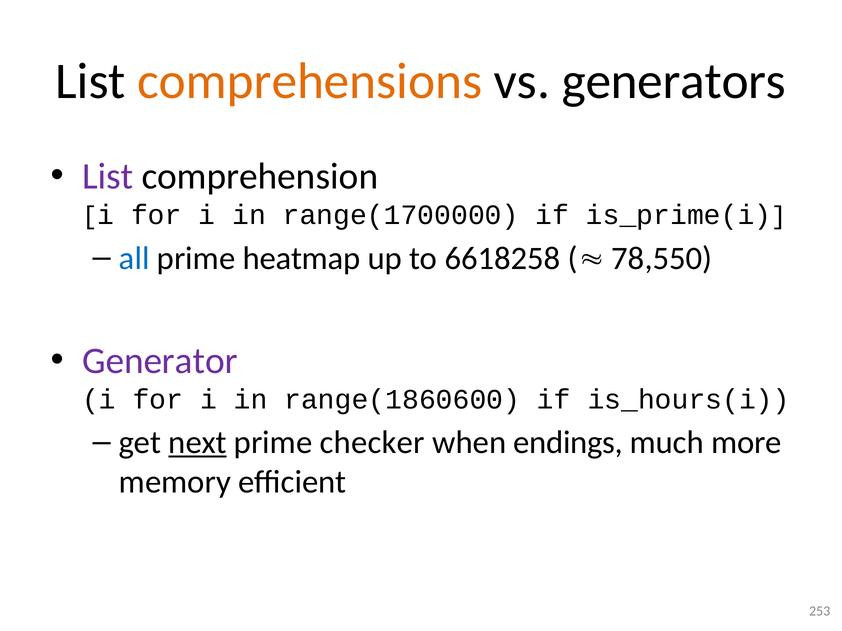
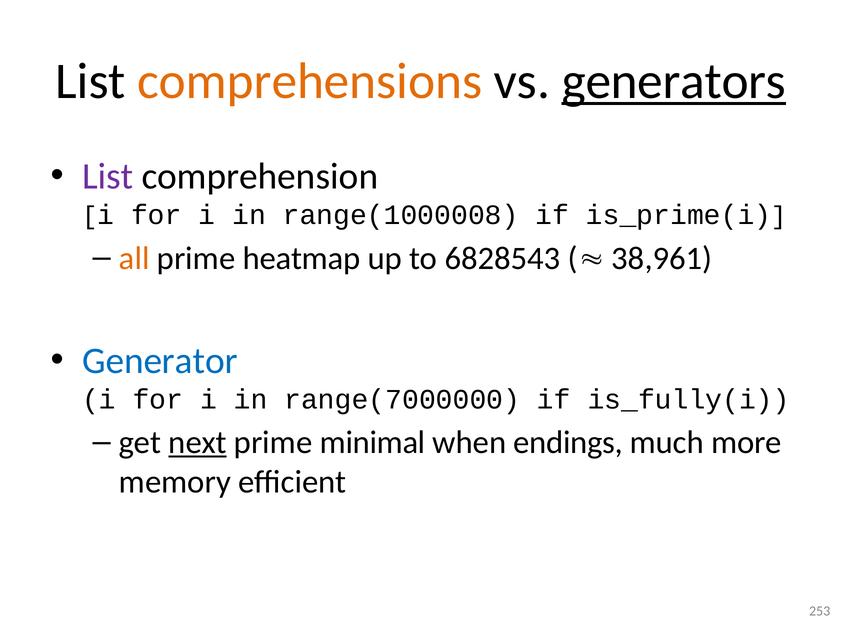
generators underline: none -> present
range(1700000: range(1700000 -> range(1000008
all colour: blue -> orange
6618258: 6618258 -> 6828543
78,550: 78,550 -> 38,961
Generator colour: purple -> blue
range(1860600: range(1860600 -> range(7000000
is_hours(i: is_hours(i -> is_fully(i
checker: checker -> minimal
